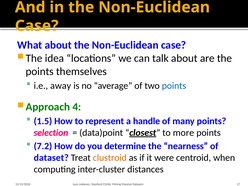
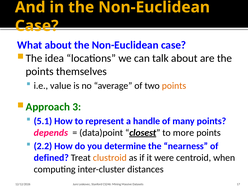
away: away -> value
points at (174, 86) colour: blue -> orange
4: 4 -> 3
1.5: 1.5 -> 5.1
selection: selection -> depends
7.2: 7.2 -> 2.2
dataset: dataset -> defined
